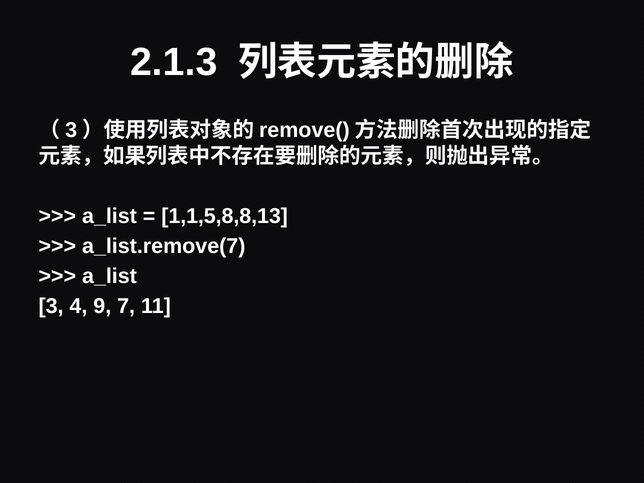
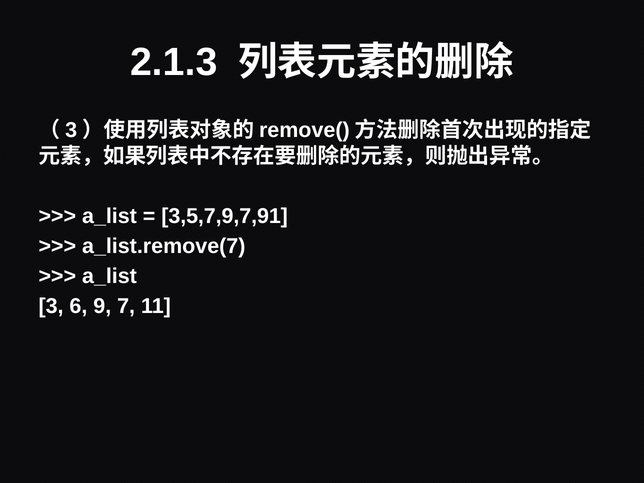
1,1,5,8,8,13: 1,1,5,8,8,13 -> 3,5,7,9,7,91
4: 4 -> 6
